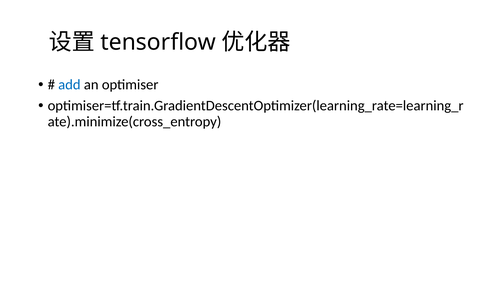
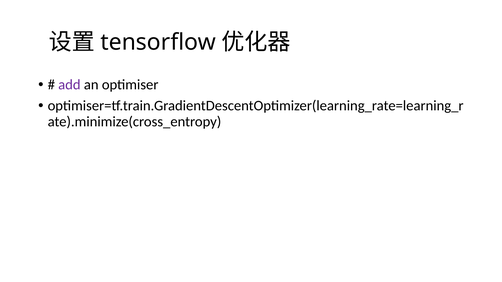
add colour: blue -> purple
